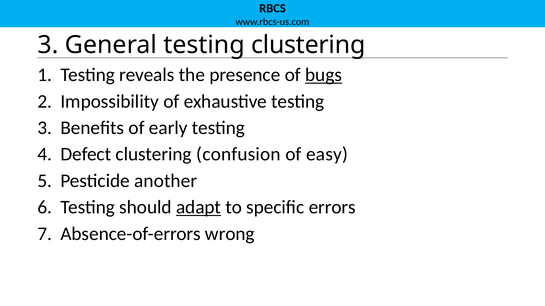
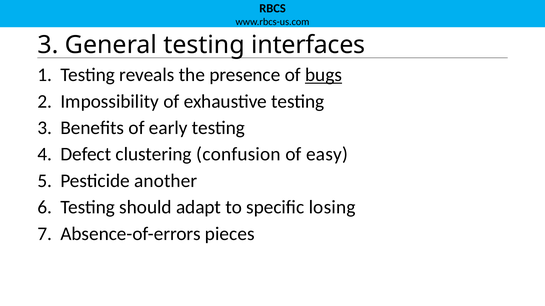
testing clustering: clustering -> interfaces
adapt underline: present -> none
errors: errors -> losing
wrong: wrong -> pieces
